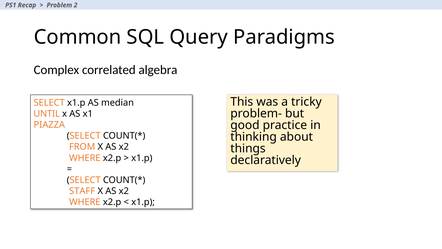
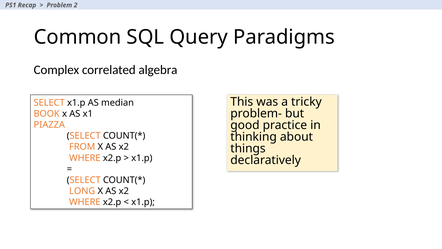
UNTIL: UNTIL -> BOOK
STAFF: STAFF -> LONG
